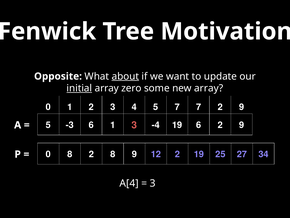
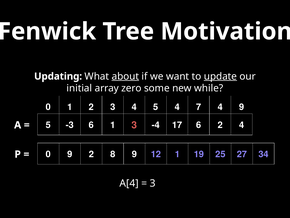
Opposite: Opposite -> Updating
update underline: none -> present
initial underline: present -> none
new array: array -> while
5 7: 7 -> 4
7 2: 2 -> 4
-4 19: 19 -> 17
6 2 9: 9 -> 4
0 8: 8 -> 9
12 2: 2 -> 1
